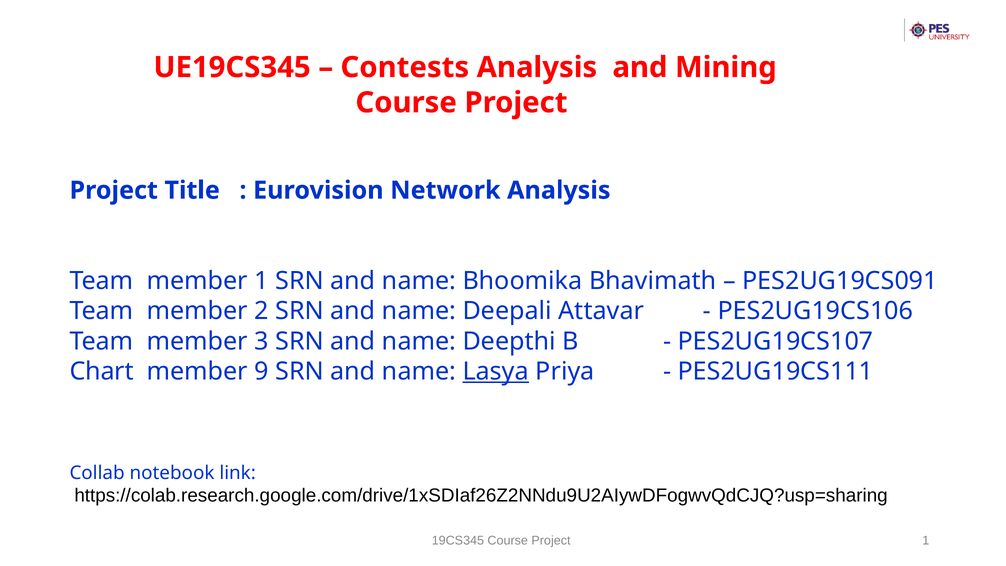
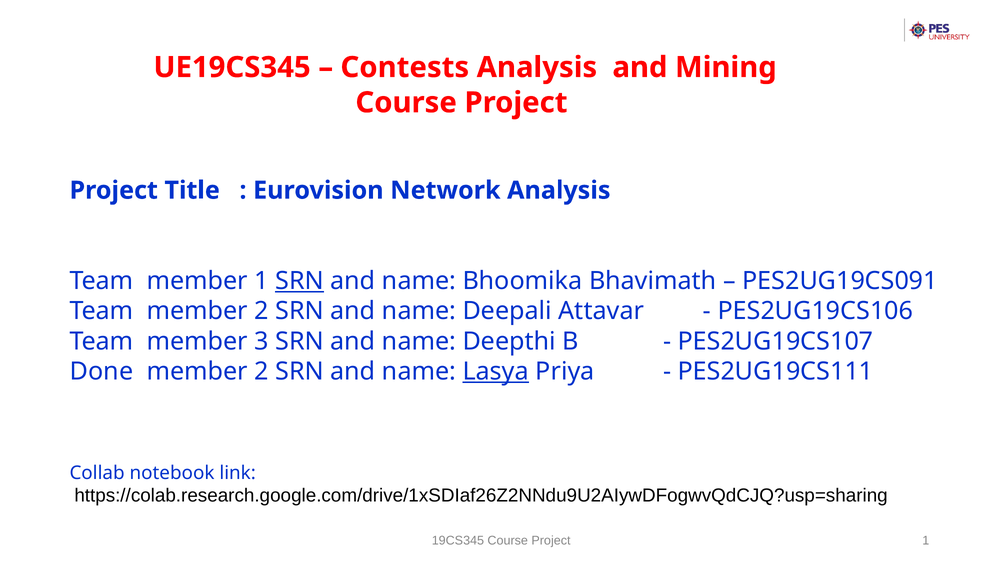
SRN at (300, 281) underline: none -> present
Chart: Chart -> Done
9 at (262, 371): 9 -> 2
